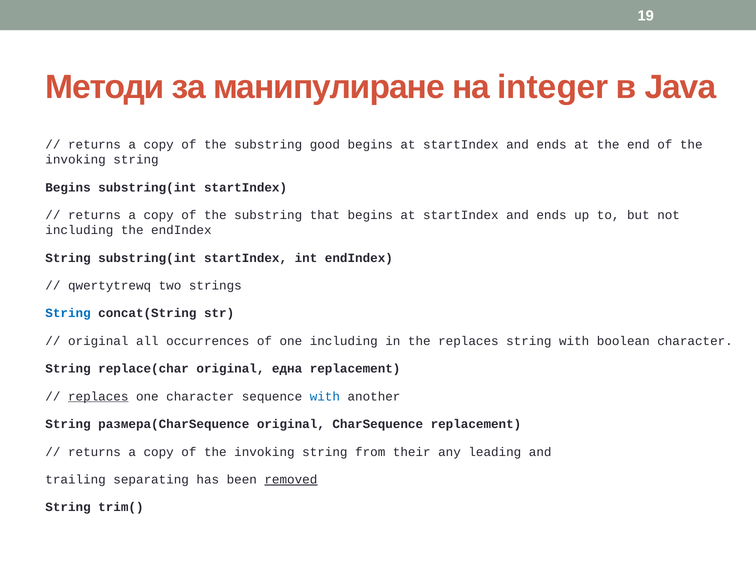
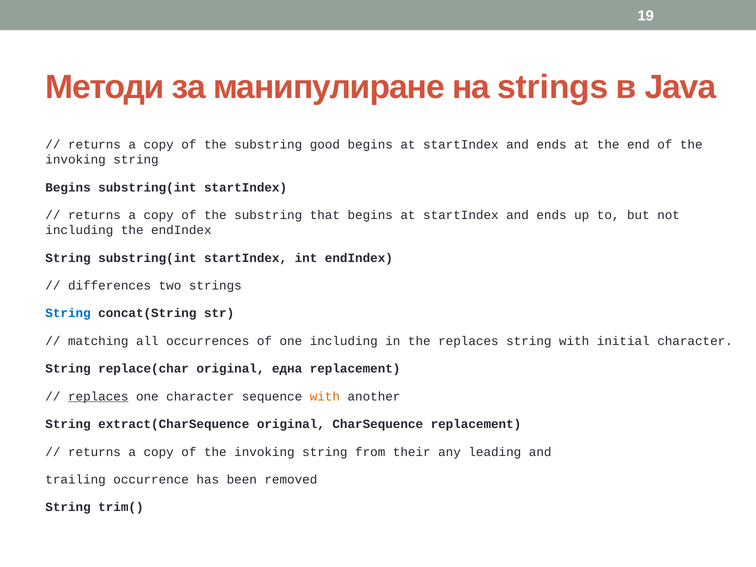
на integer: integer -> strings
qwertytrewq: qwertytrewq -> differences
original at (98, 341): original -> matching
boolean: boolean -> initial
with at (325, 396) colour: blue -> orange
размера(CharSequence: размера(CharSequence -> extract(CharSequence
separating: separating -> occurrence
removed underline: present -> none
